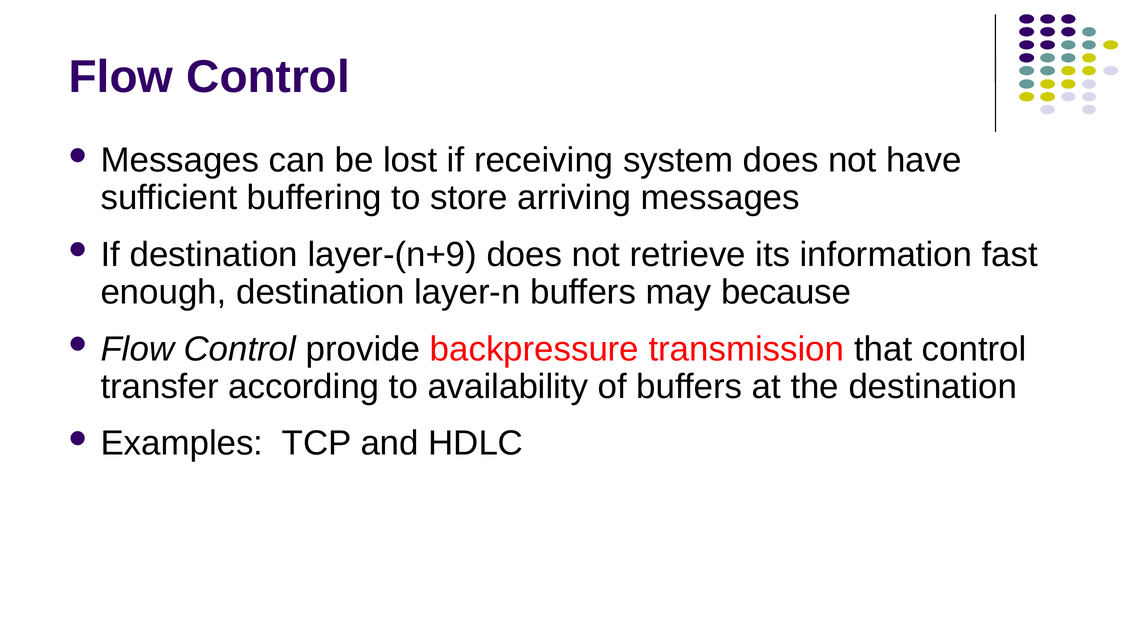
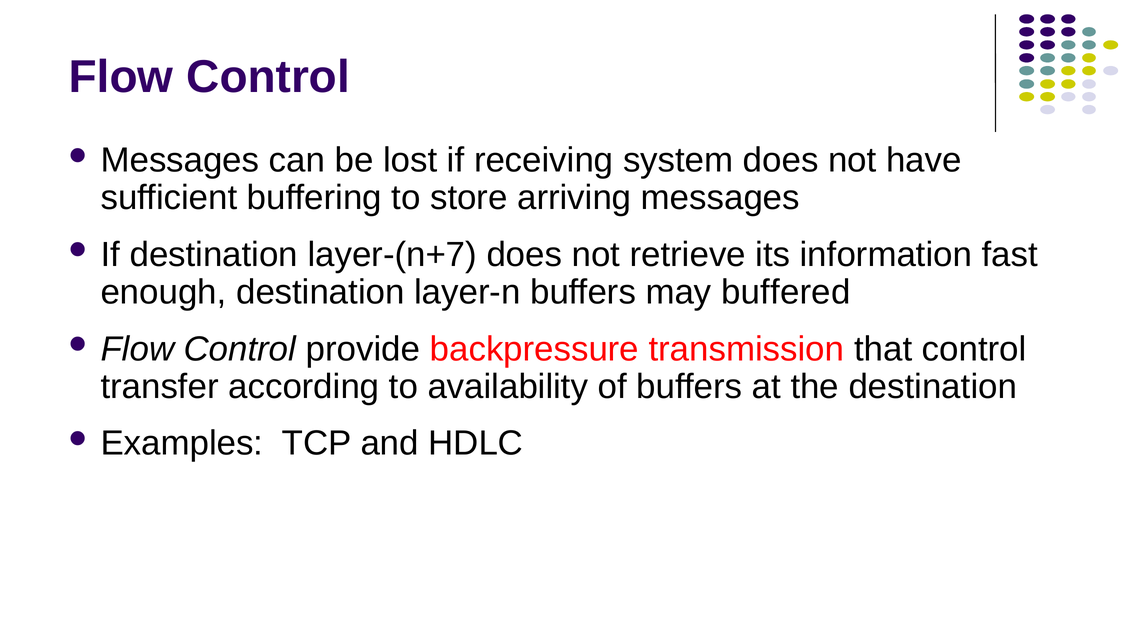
layer-(n+9: layer-(n+9 -> layer-(n+7
because: because -> buffered
